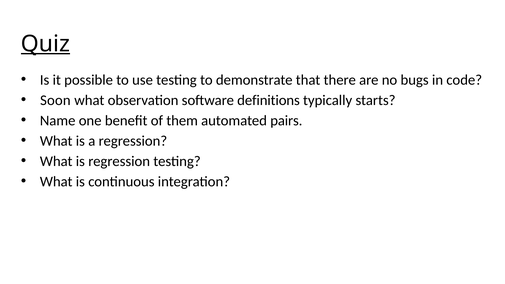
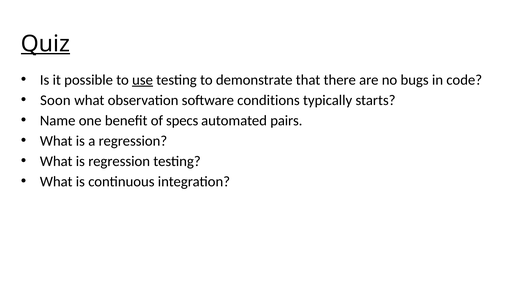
use underline: none -> present
definitions: definitions -> conditions
them: them -> specs
